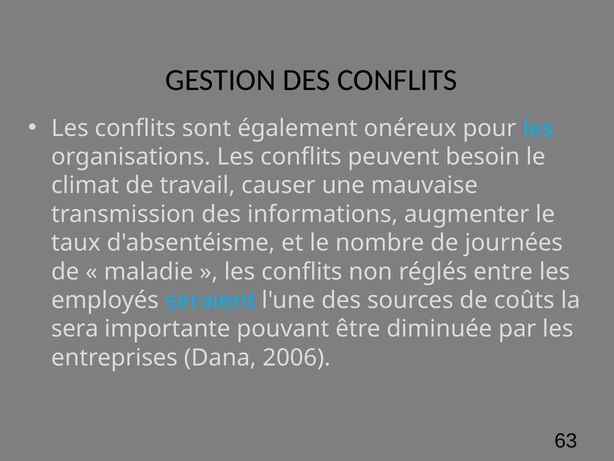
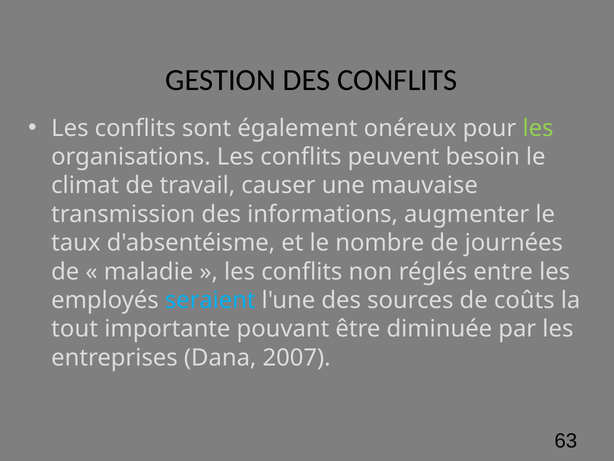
les at (538, 128) colour: light blue -> light green
sera: sera -> tout
2006: 2006 -> 2007
